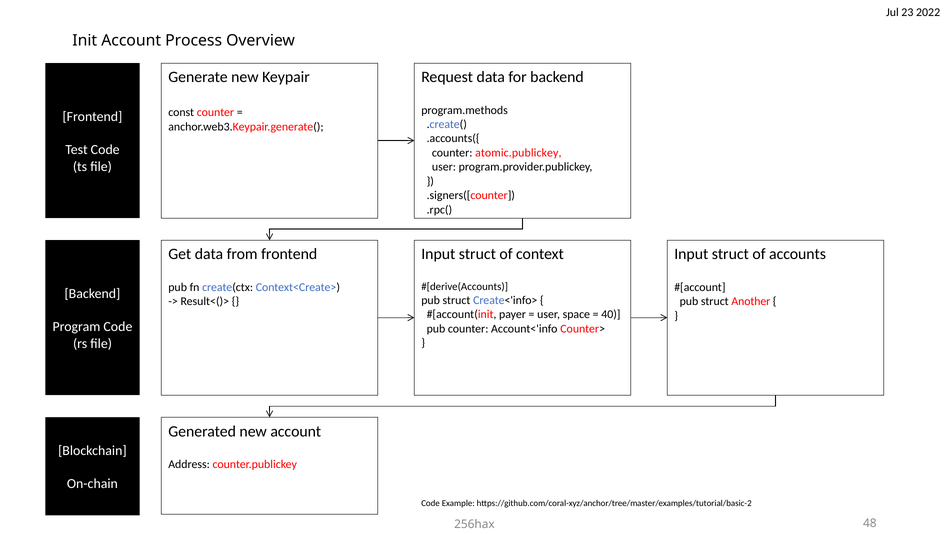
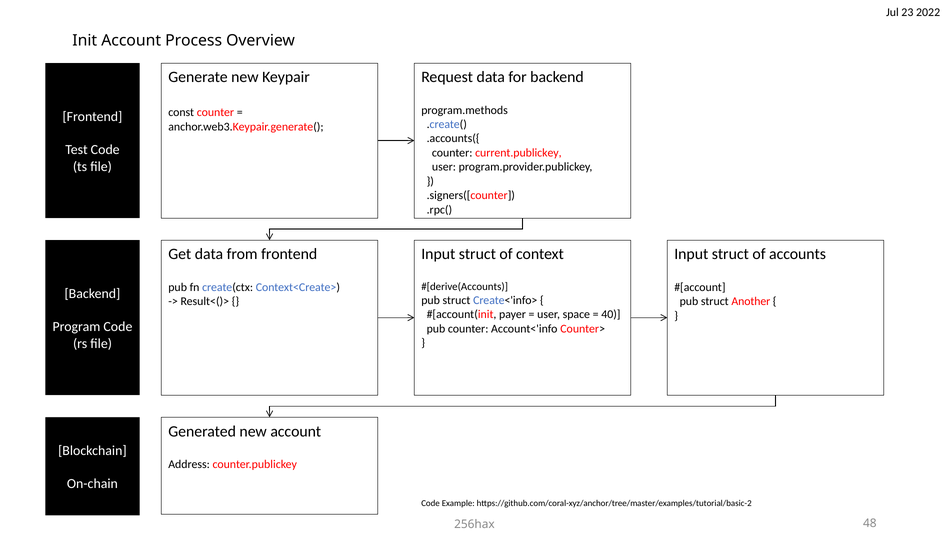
atomic.publickey: atomic.publickey -> current.publickey
